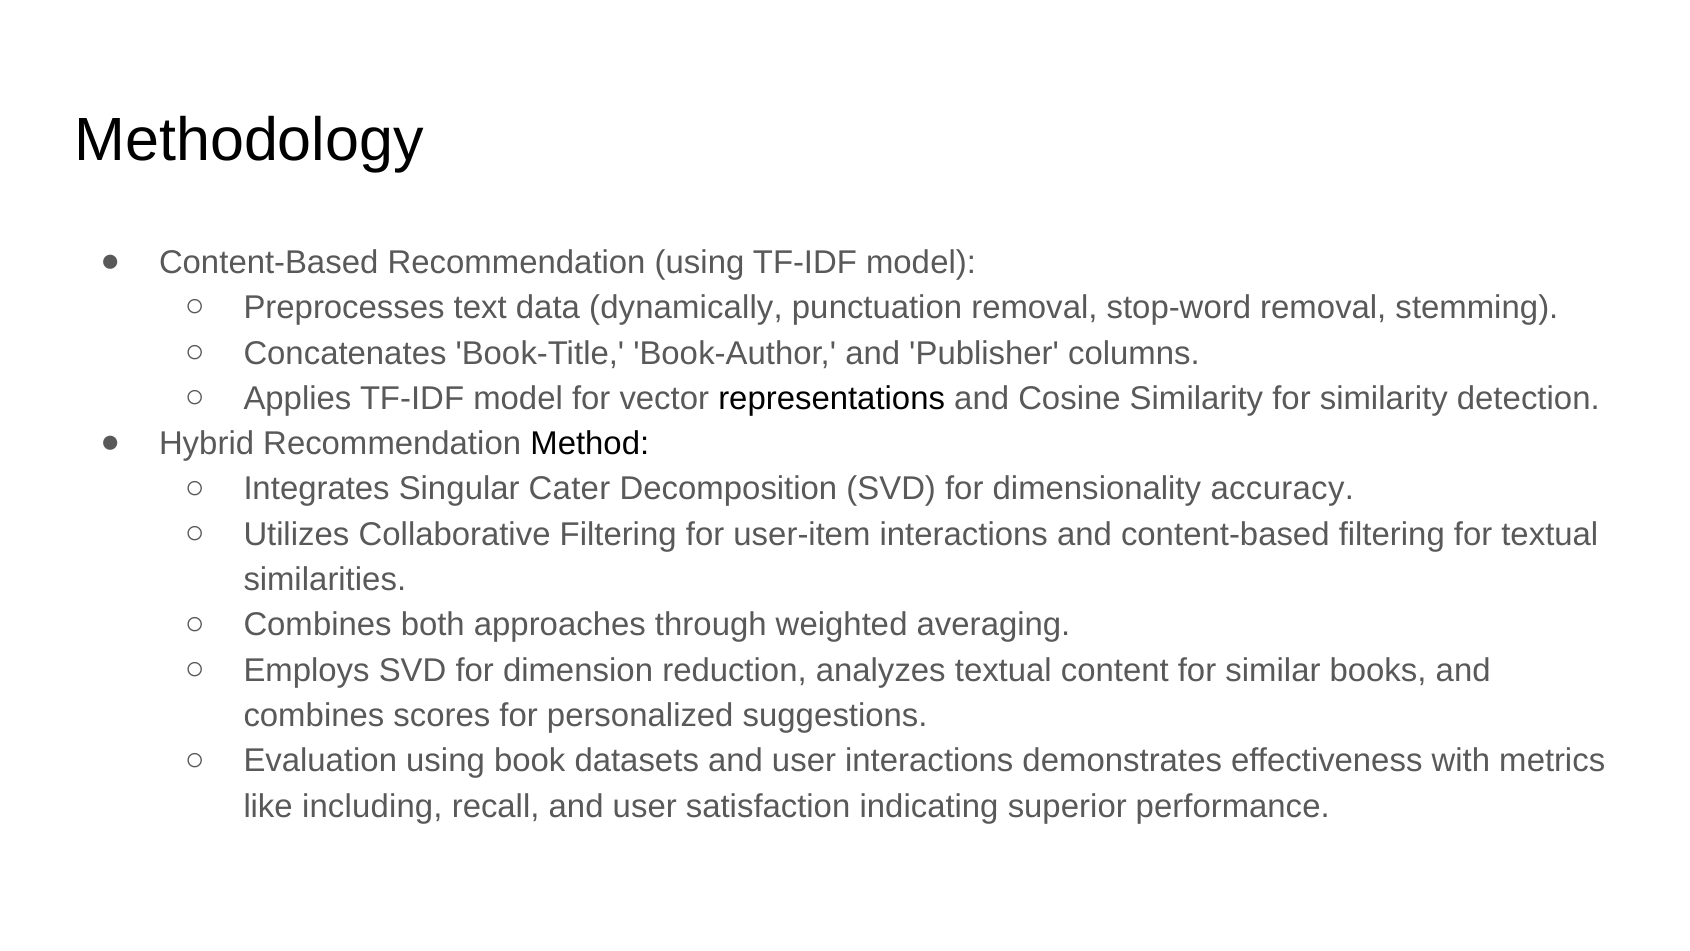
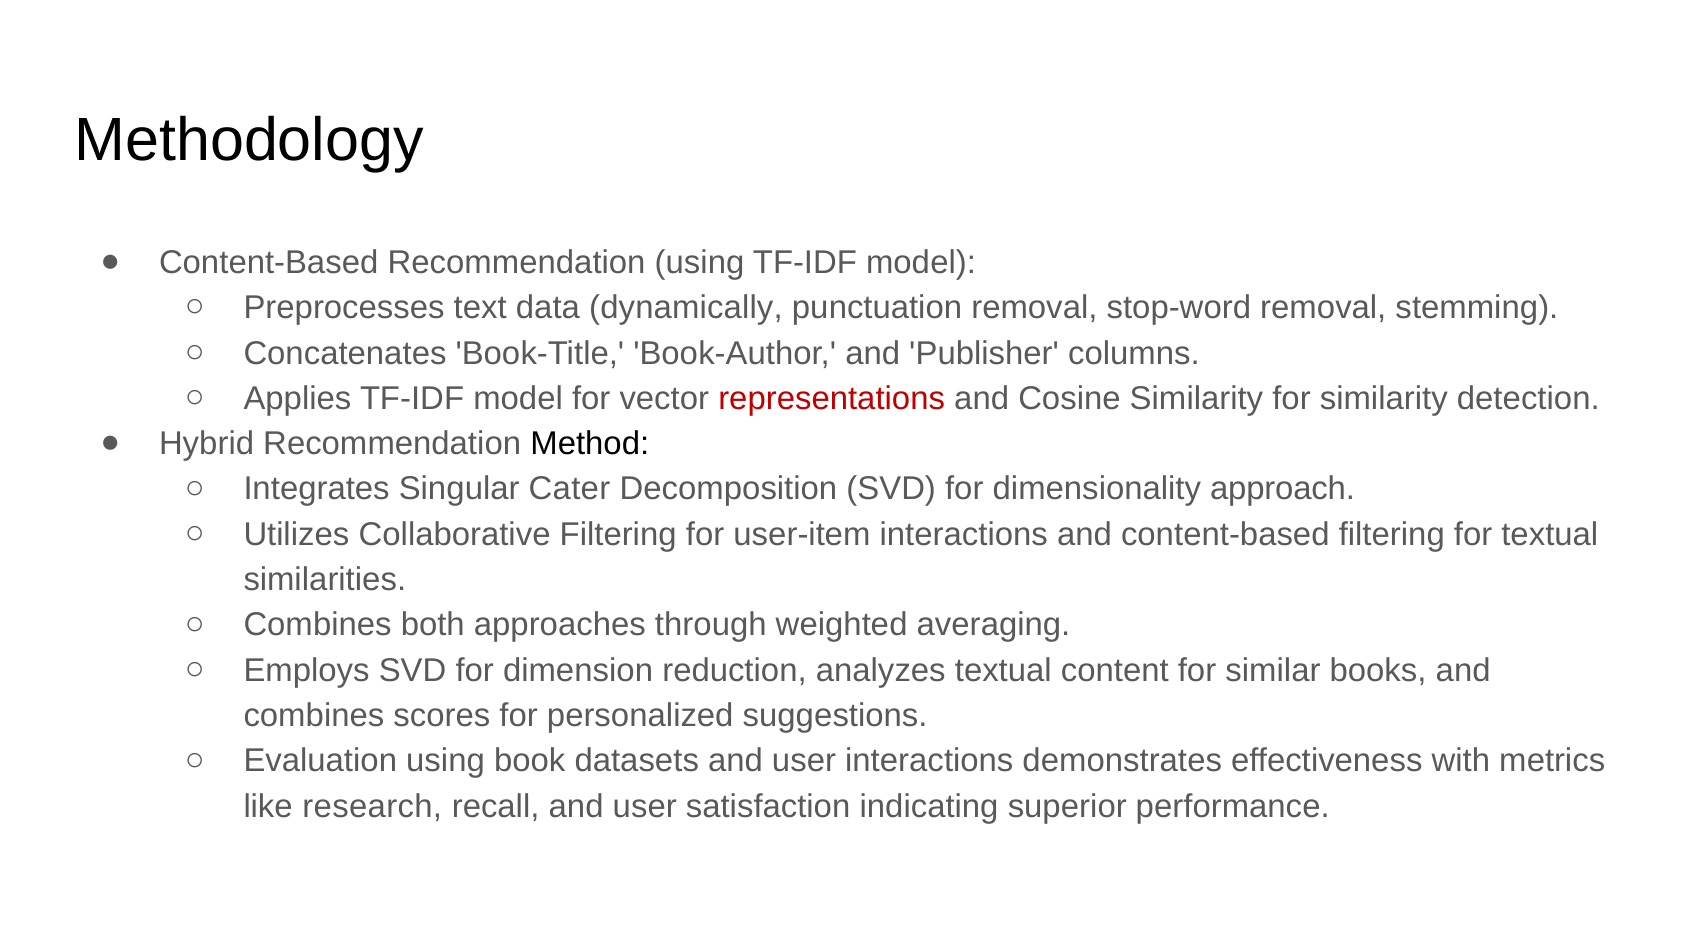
representations colour: black -> red
accuracy: accuracy -> approach
including: including -> research
